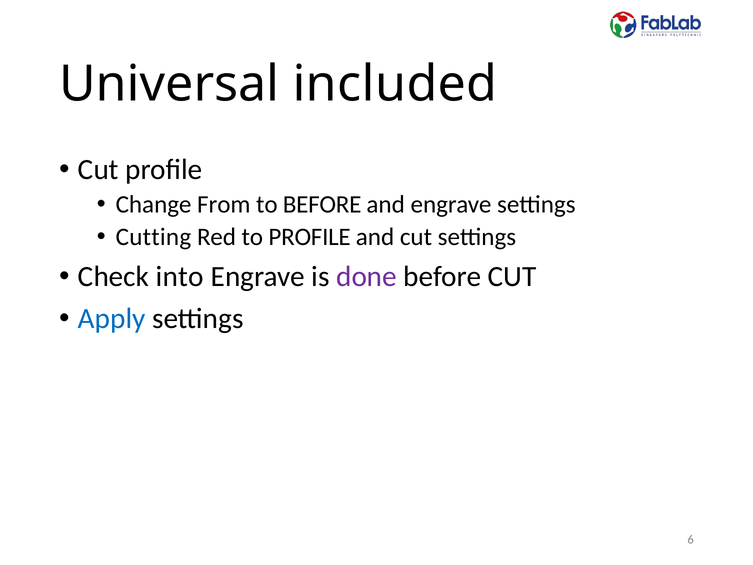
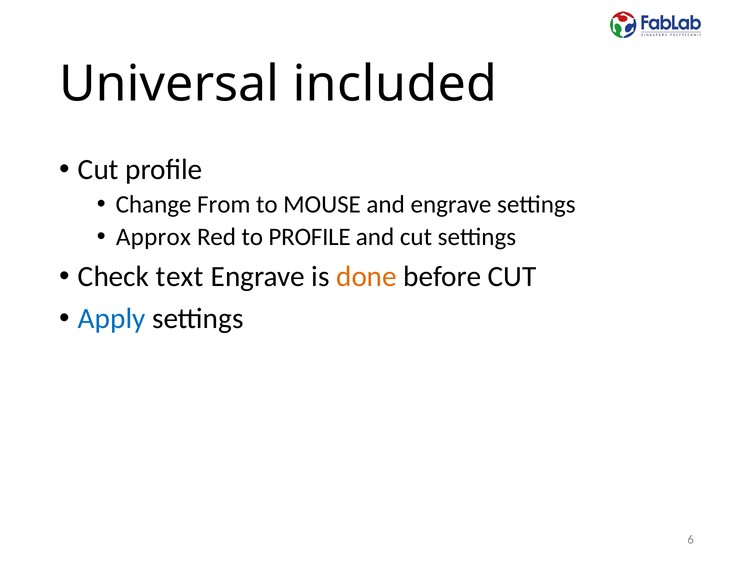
to BEFORE: BEFORE -> MOUSE
Cutting: Cutting -> Approx
into: into -> text
done colour: purple -> orange
